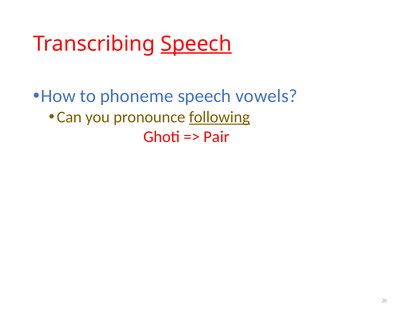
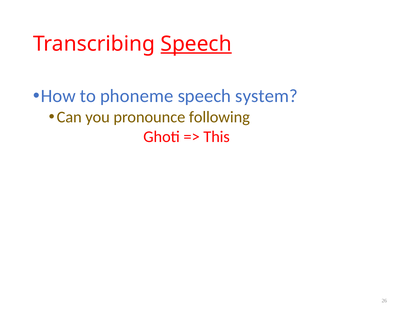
vowels: vowels -> system
following underline: present -> none
Pair: Pair -> This
